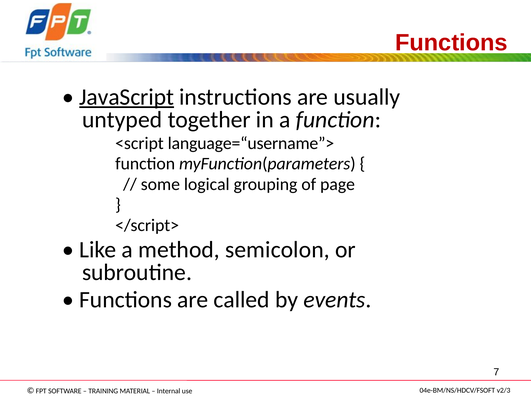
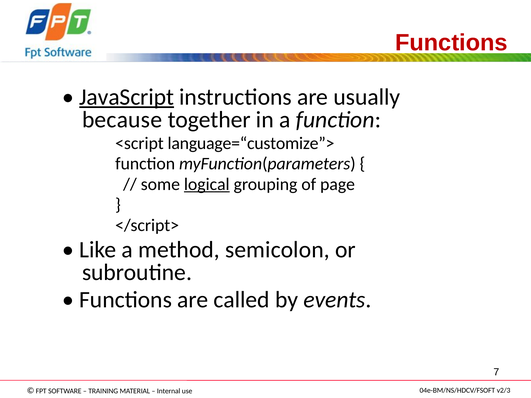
untyped: untyped -> because
language=“username”>: language=“username”> -> language=“customize”>
logical underline: none -> present
